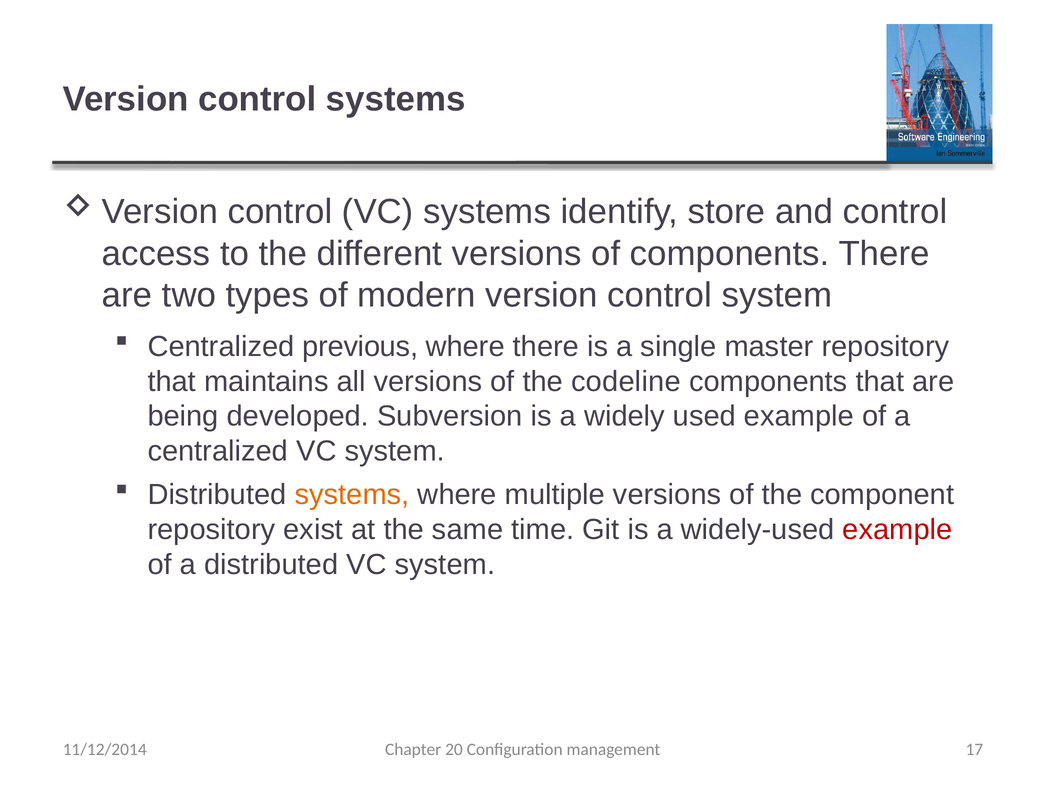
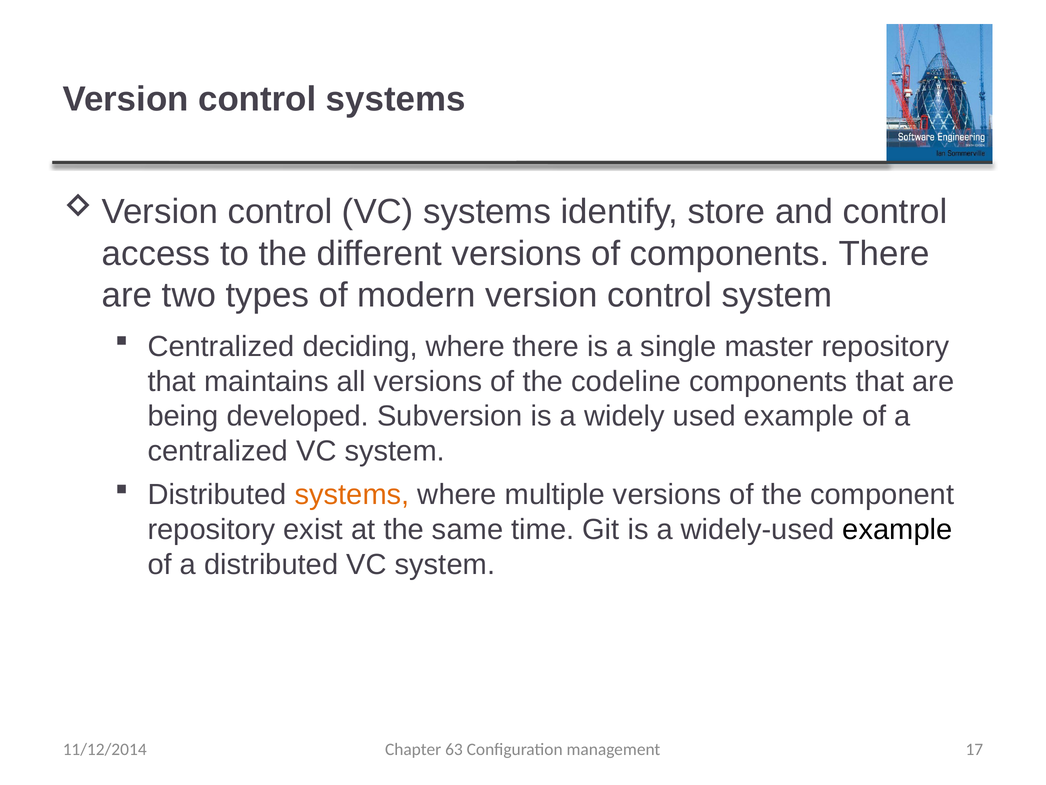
previous: previous -> deciding
example at (897, 529) colour: red -> black
20: 20 -> 63
